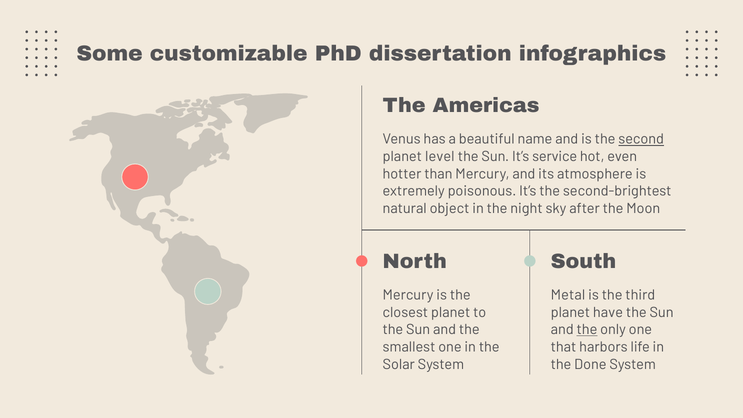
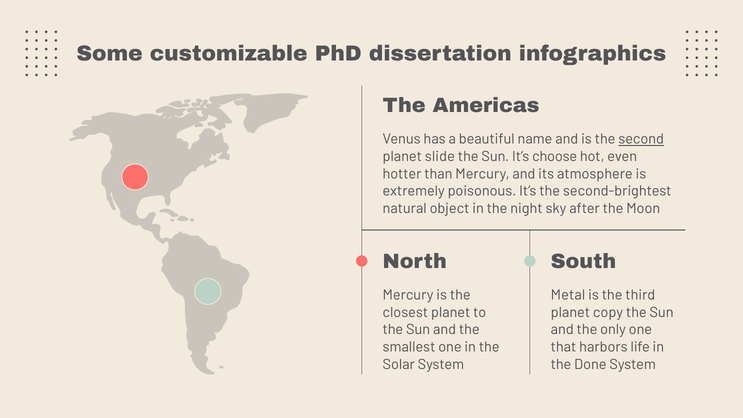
level: level -> slide
service: service -> choose
have: have -> copy
the at (587, 330) underline: present -> none
